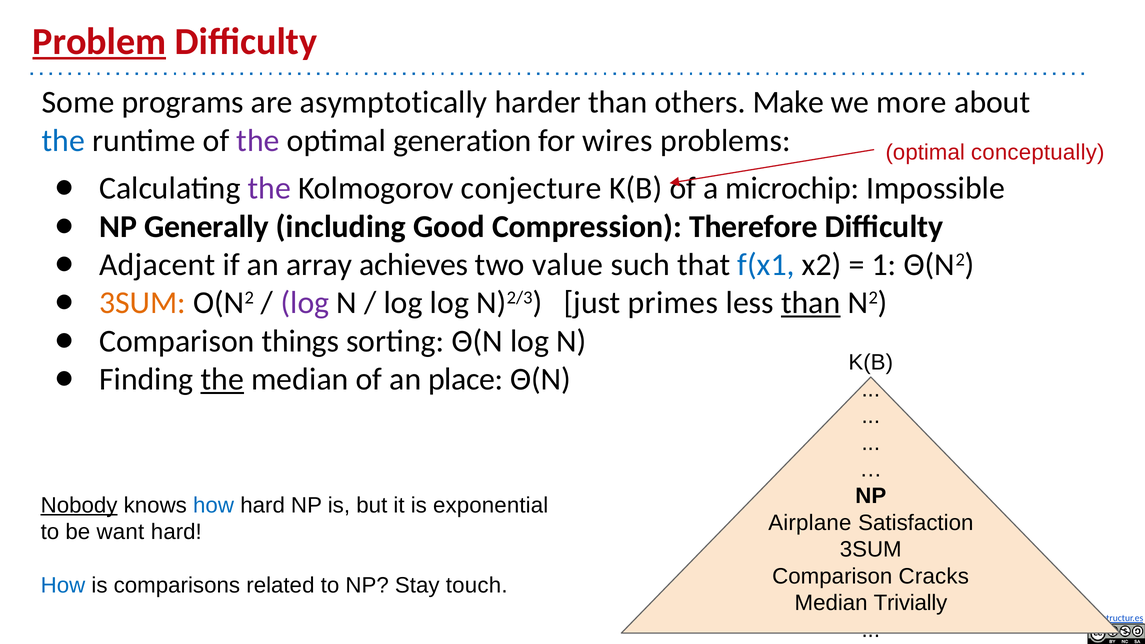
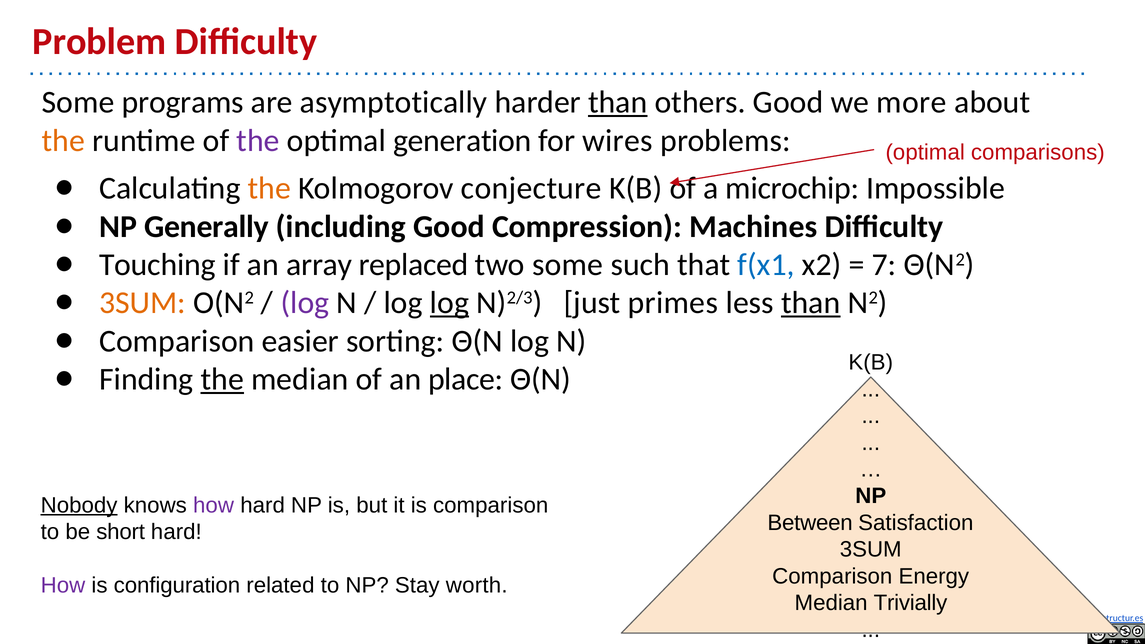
Problem underline: present -> none
than at (618, 102) underline: none -> present
others Make: Make -> Good
the at (63, 141) colour: blue -> orange
conceptually: conceptually -> comparisons
the at (269, 188) colour: purple -> orange
Therefore: Therefore -> Machines
Adjacent: Adjacent -> Touching
achieves: achieves -> replaced
two value: value -> some
1: 1 -> 7
log at (449, 303) underline: none -> present
things: things -> easier
how at (213, 505) colour: blue -> purple
is exponential: exponential -> comparison
Airplane: Airplane -> Between
want: want -> short
Cracks: Cracks -> Energy
How at (63, 585) colour: blue -> purple
comparisons: comparisons -> configuration
touch: touch -> worth
